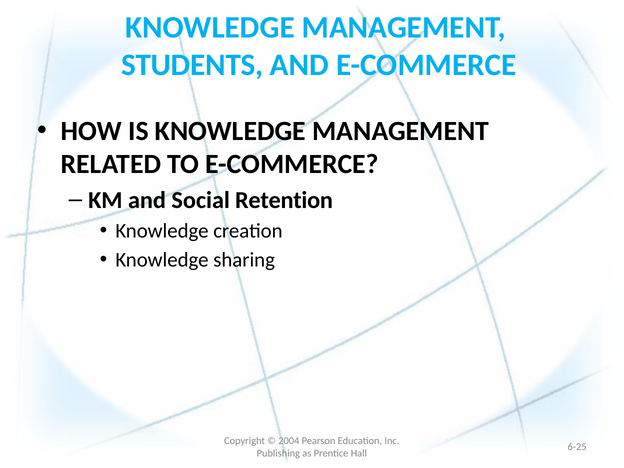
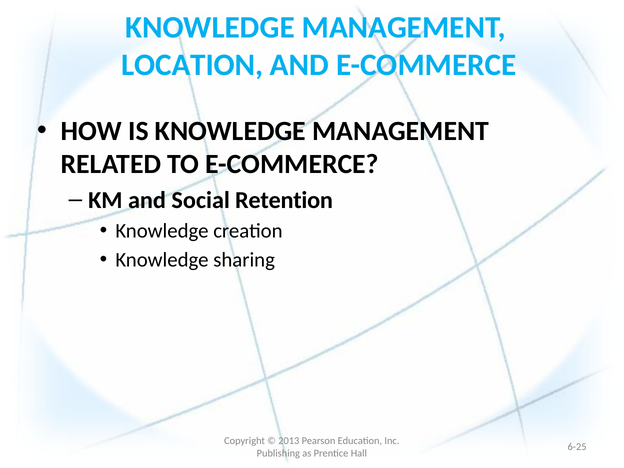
STUDENTS: STUDENTS -> LOCATION
2004: 2004 -> 2013
